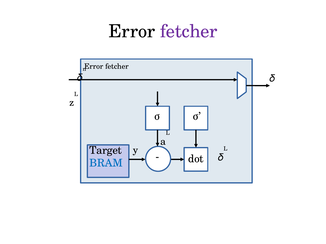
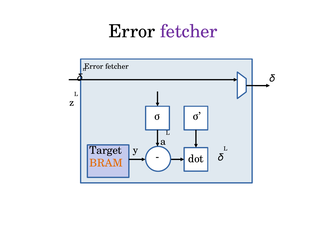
BRAM colour: blue -> orange
